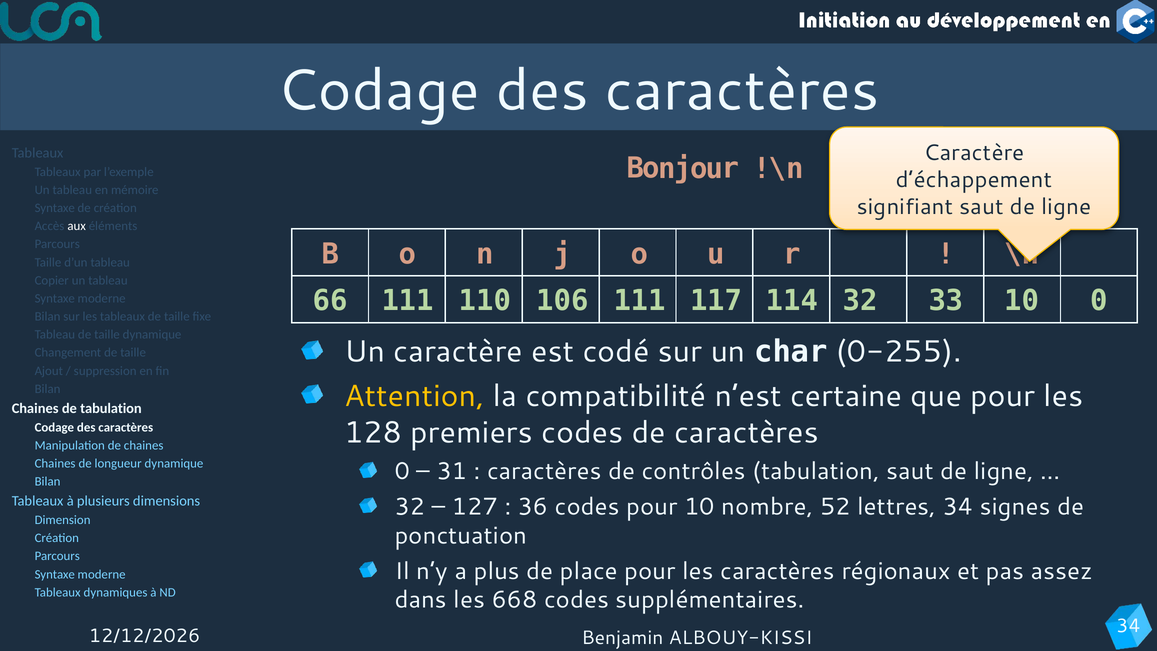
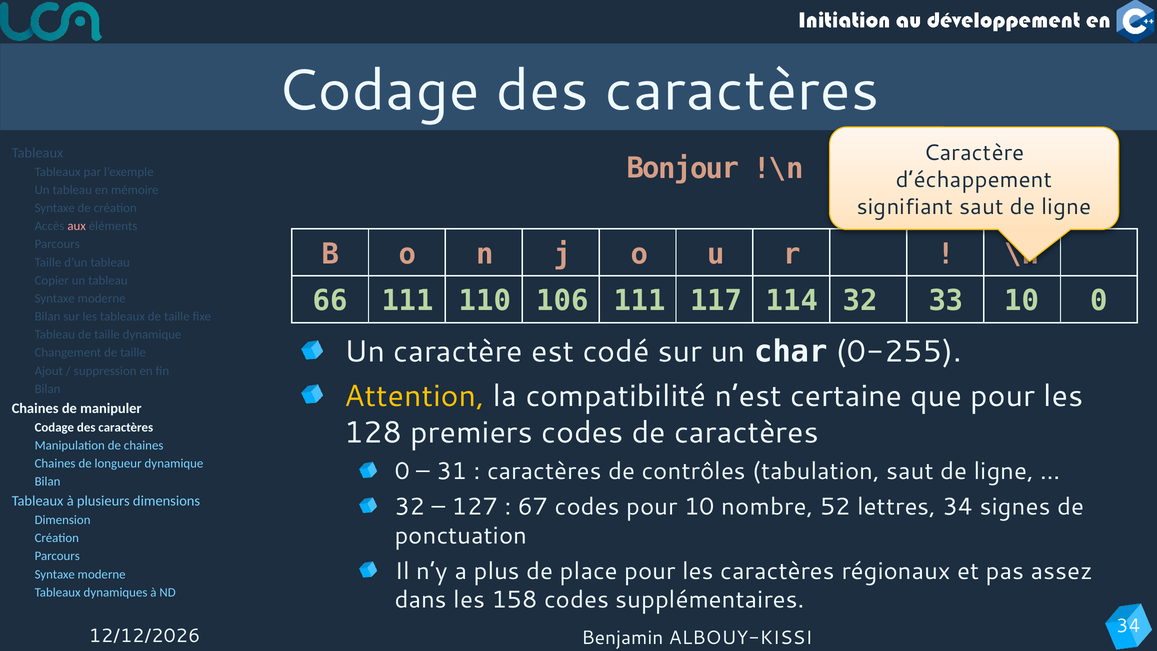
aux colour: white -> pink
de tabulation: tabulation -> manipuler
36: 36 -> 67
668: 668 -> 158
